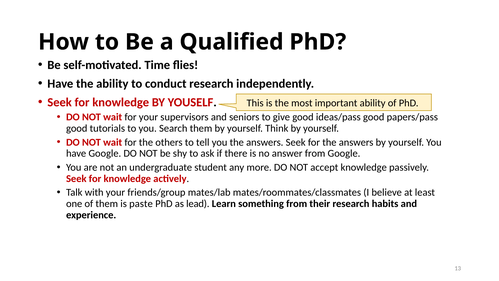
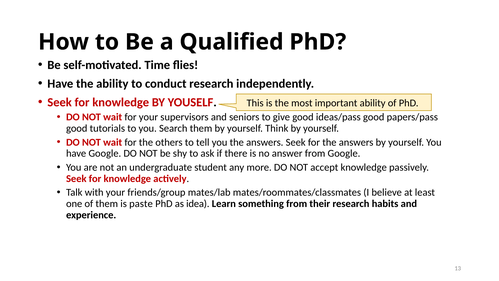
lead: lead -> idea
